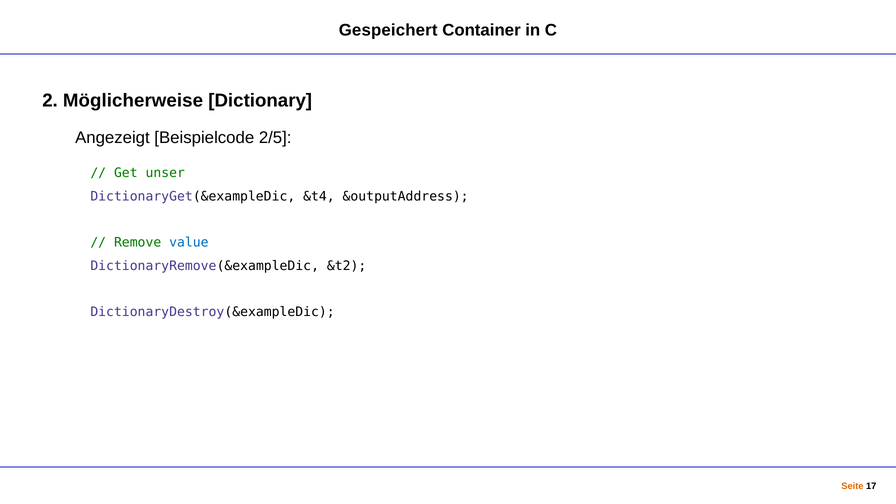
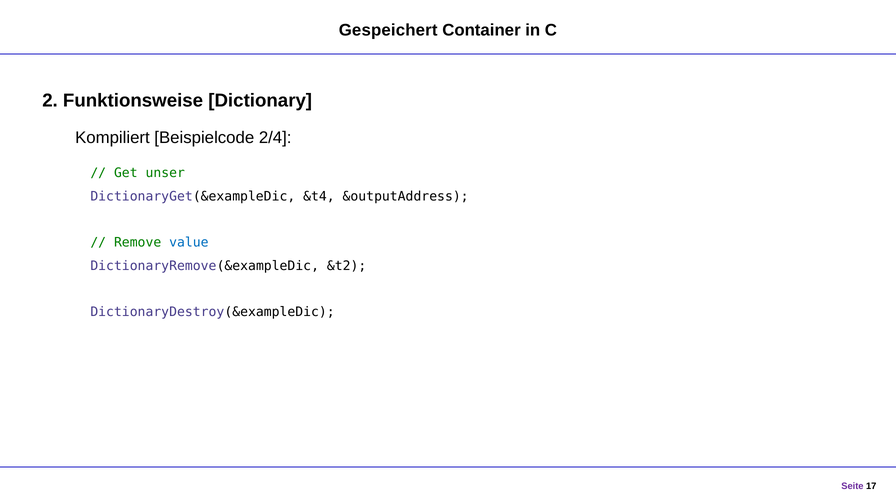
Möglicherweise: Möglicherweise -> Funktionsweise
Angezeigt: Angezeigt -> Kompiliert
2/5: 2/5 -> 2/4
Seite colour: orange -> purple
